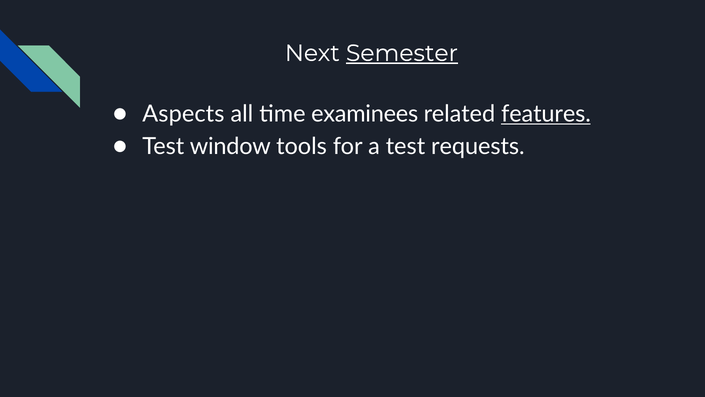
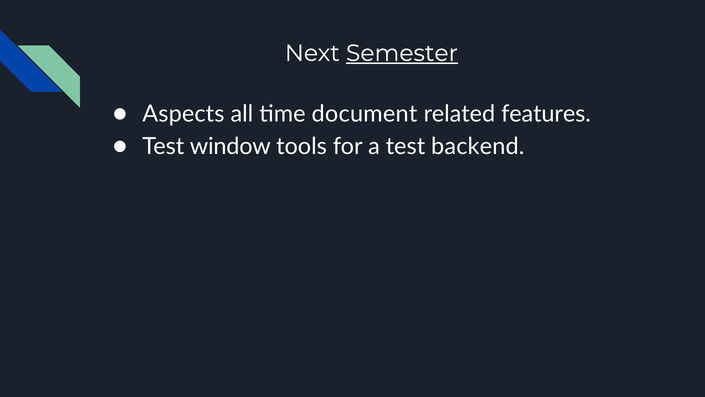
examinees: examinees -> document
features underline: present -> none
requests: requests -> backend
